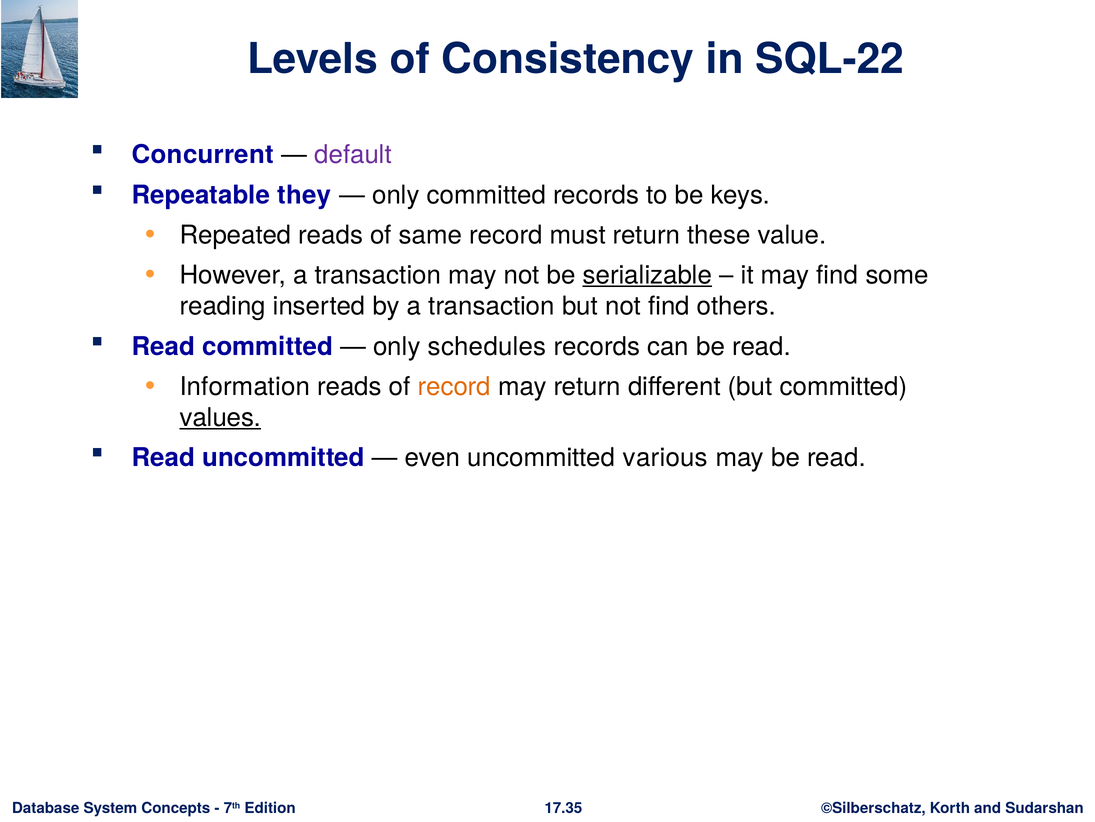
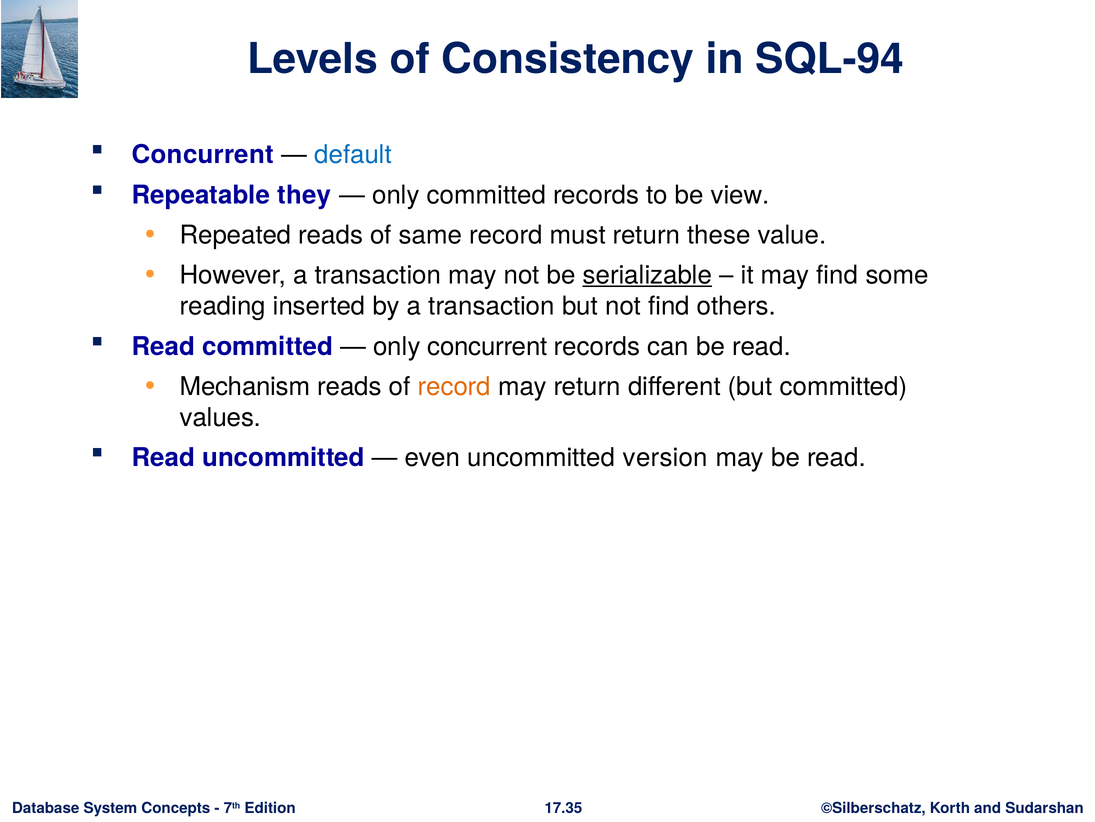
SQL-22: SQL-22 -> SQL-94
default colour: purple -> blue
keys: keys -> view
only schedules: schedules -> concurrent
Information: Information -> Mechanism
values underline: present -> none
various: various -> version
